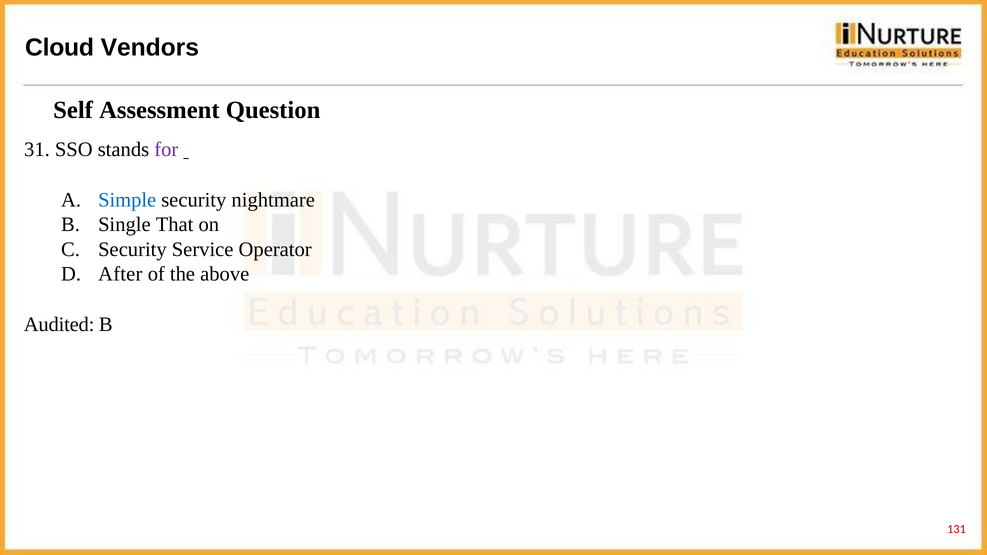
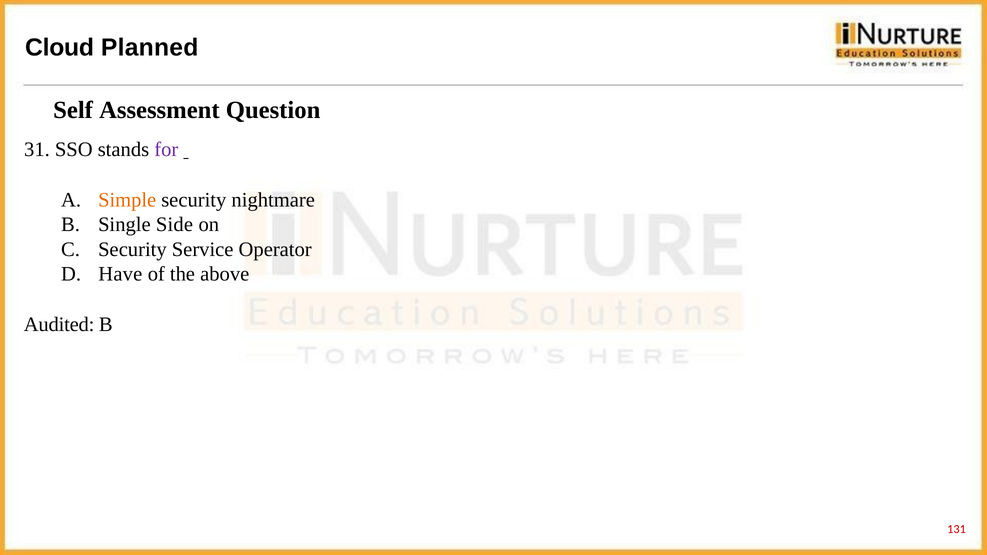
Vendors: Vendors -> Planned
Simple colour: blue -> orange
That: That -> Side
After: After -> Have
